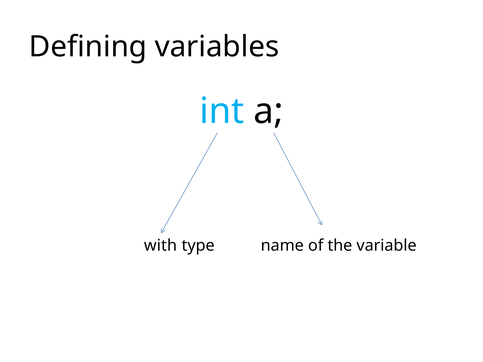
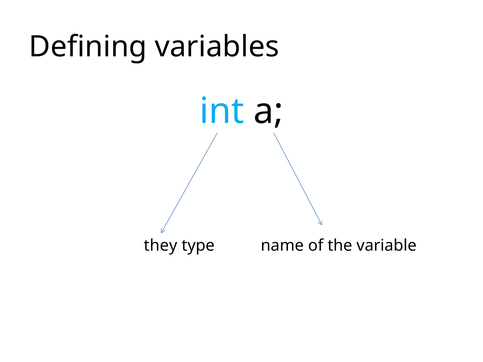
with: with -> they
